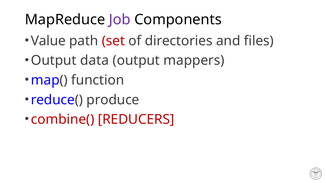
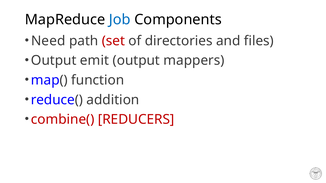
Job colour: purple -> blue
Value: Value -> Need
data: data -> emit
produce: produce -> addition
